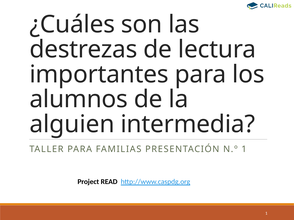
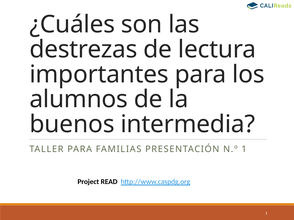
alguien: alguien -> buenos
